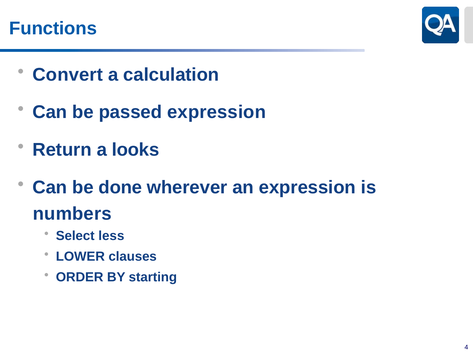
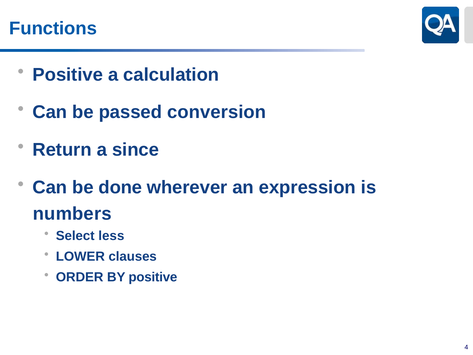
Convert at (68, 75): Convert -> Positive
passed expression: expression -> conversion
looks: looks -> since
BY starting: starting -> positive
